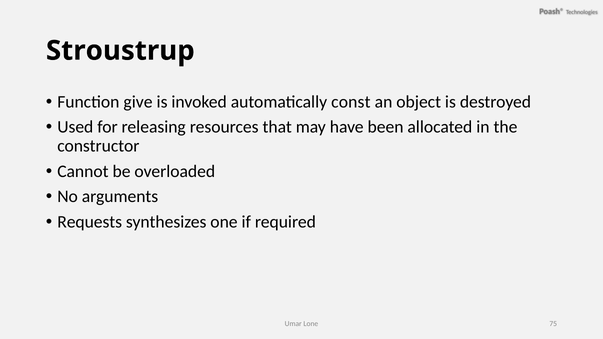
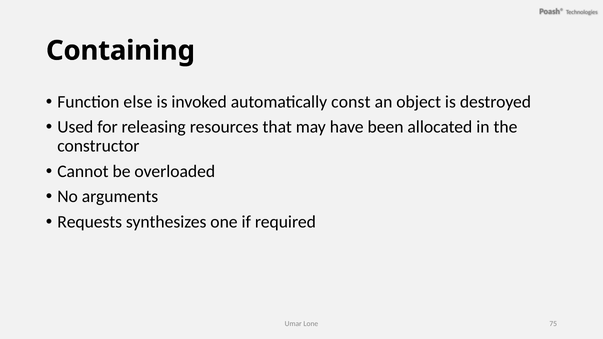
Stroustrup: Stroustrup -> Containing
give: give -> else
